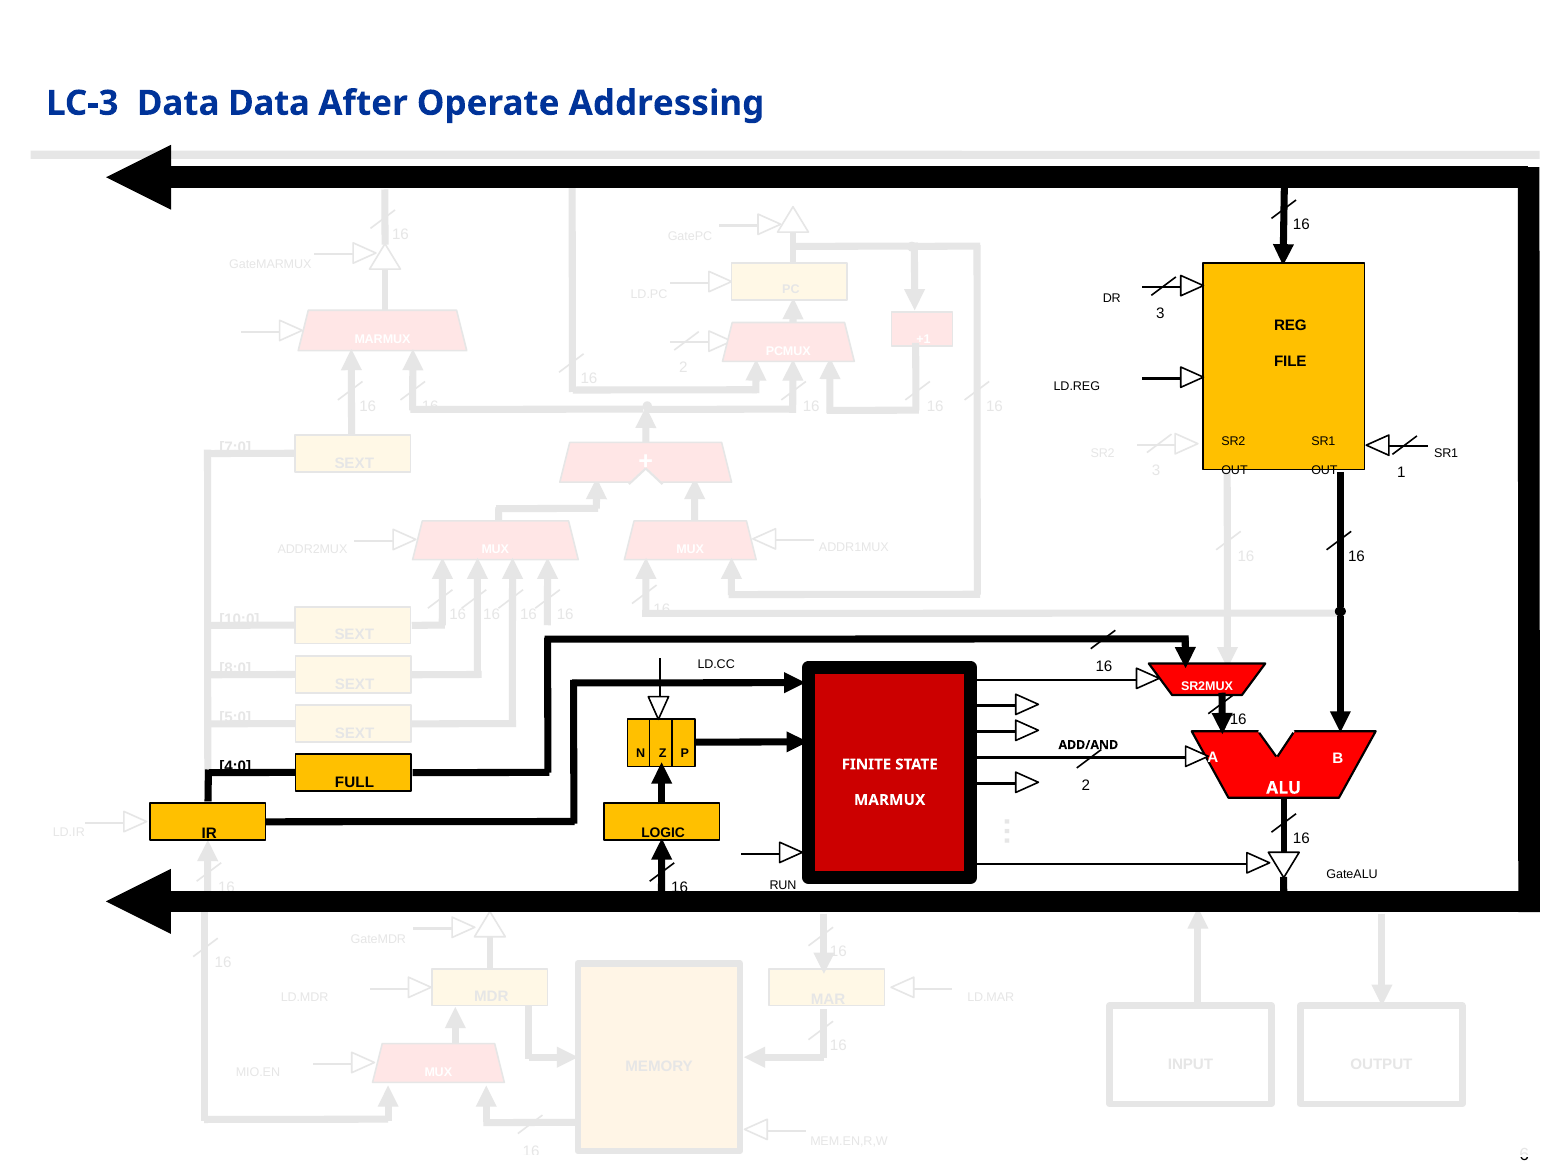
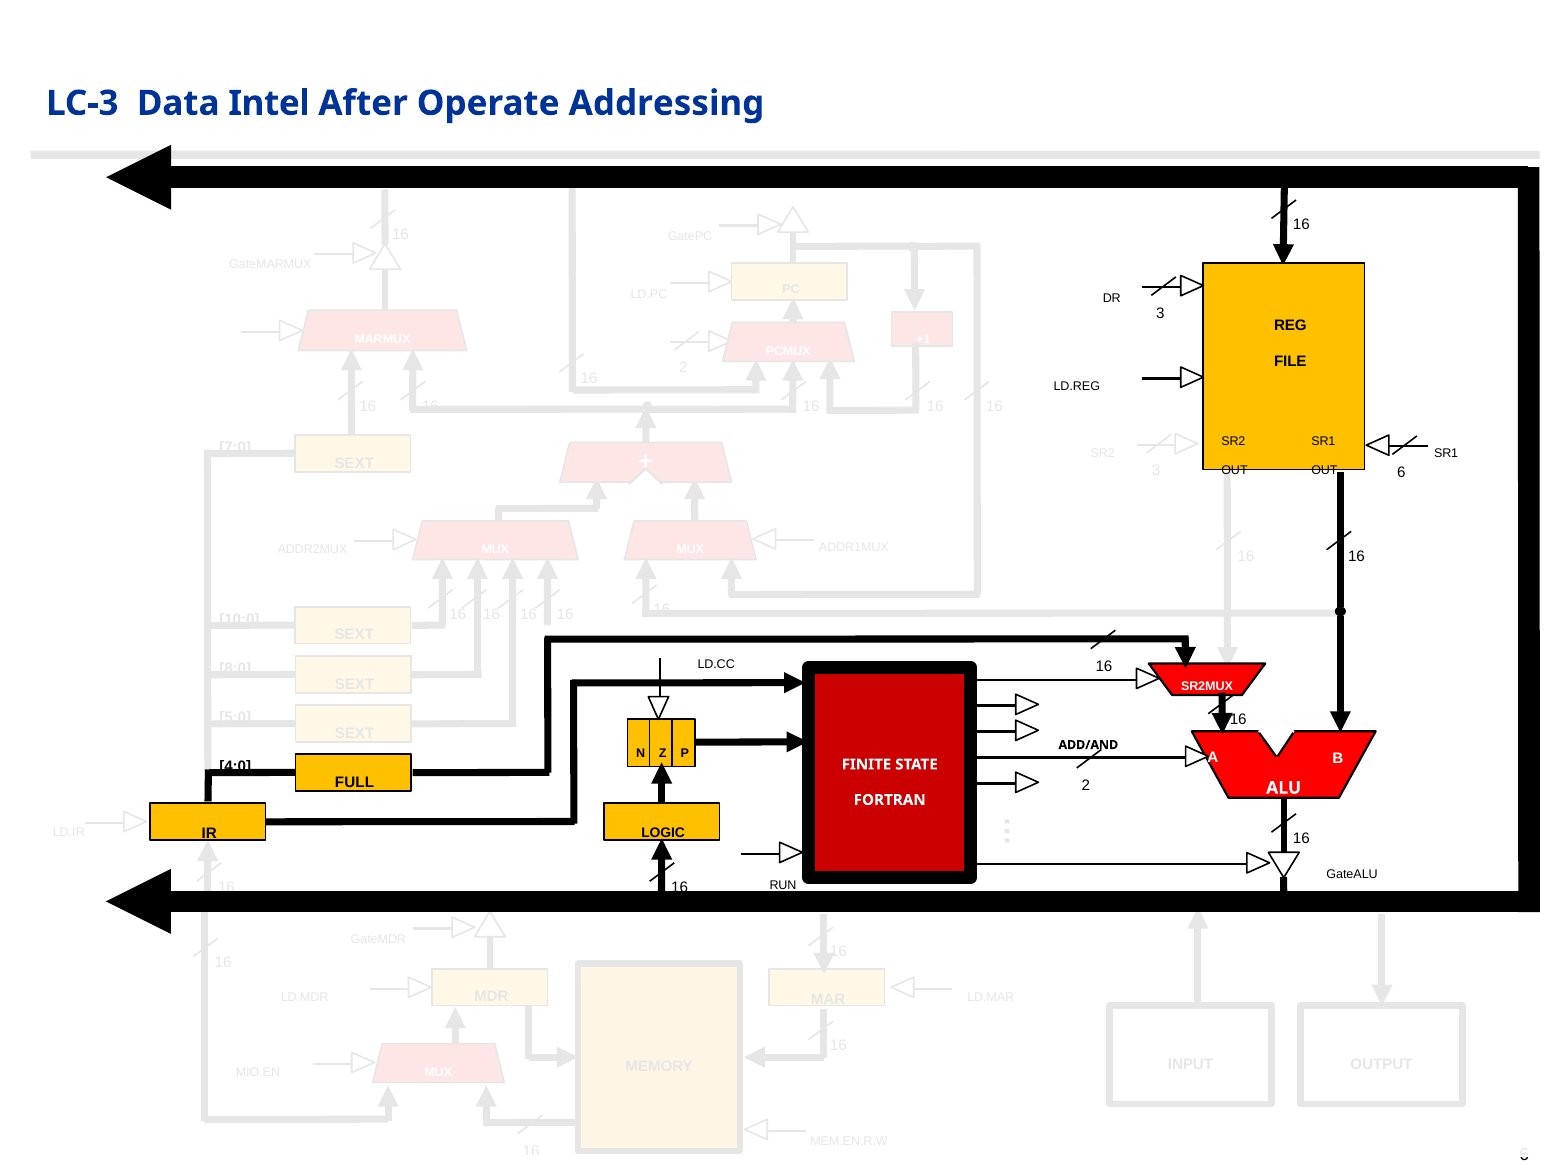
Data Data: Data -> Intel
OUT 1: 1 -> 6
MARMUX at (890, 800): MARMUX -> FORTRAN
